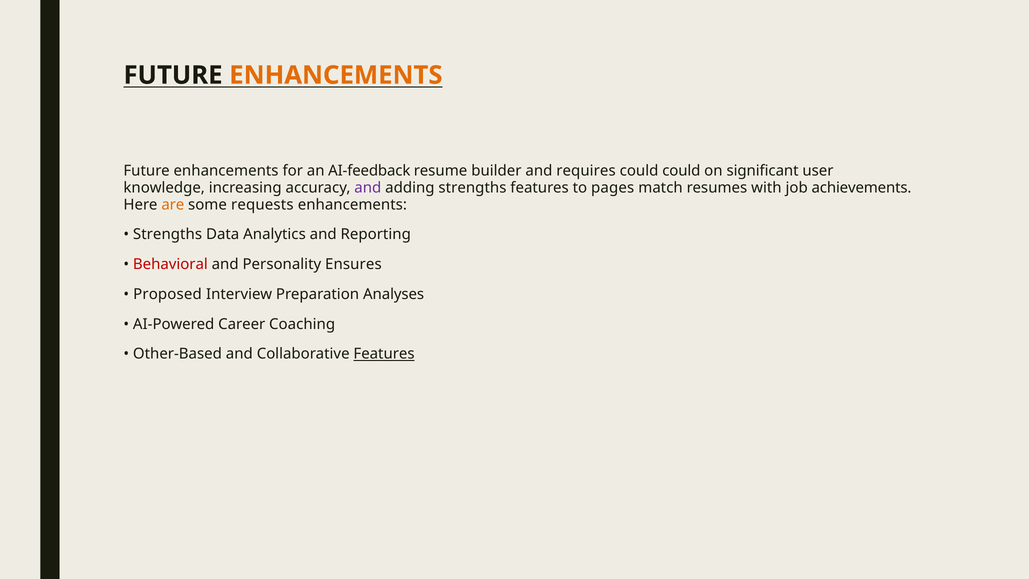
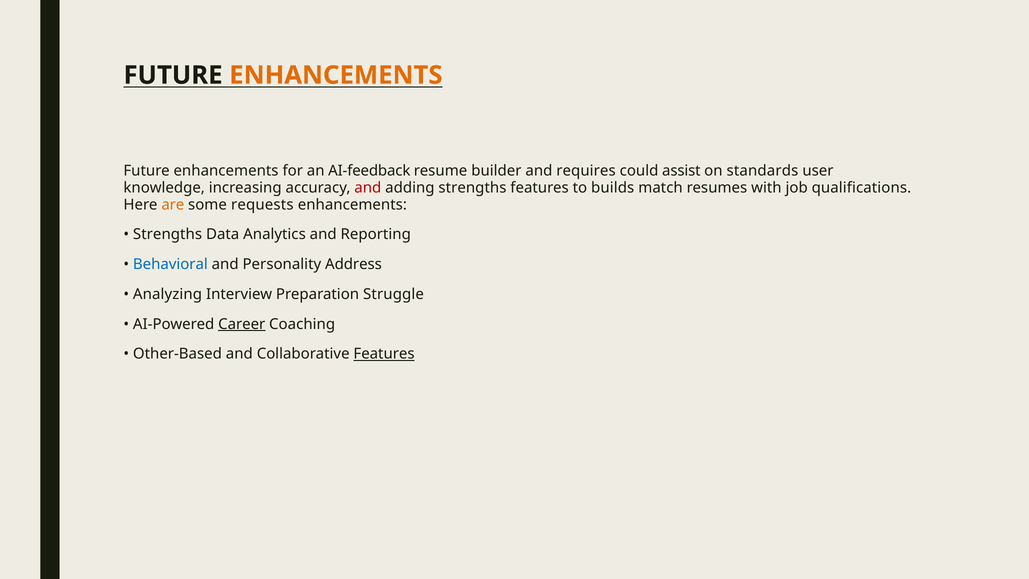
could could: could -> assist
significant: significant -> standards
and at (368, 188) colour: purple -> red
pages: pages -> builds
achievements: achievements -> qualifications
Behavioral colour: red -> blue
Ensures: Ensures -> Address
Proposed: Proposed -> Analyzing
Analyses: Analyses -> Struggle
Career underline: none -> present
